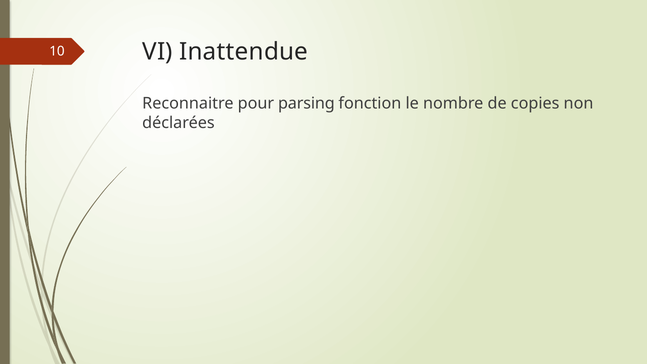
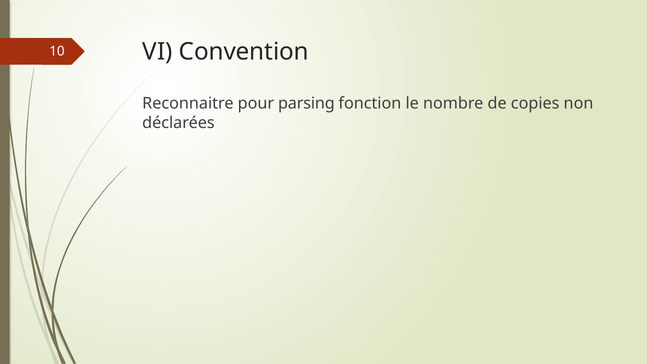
Inattendue: Inattendue -> Convention
